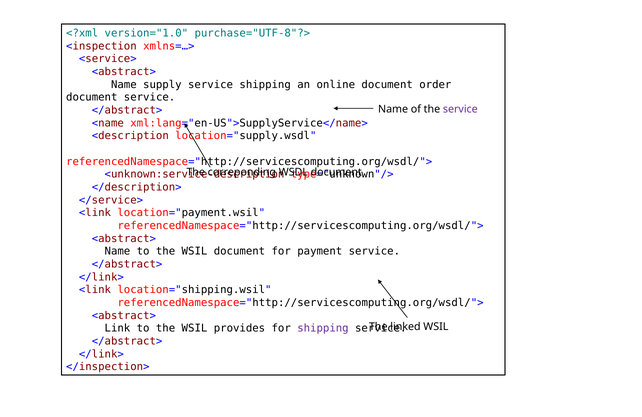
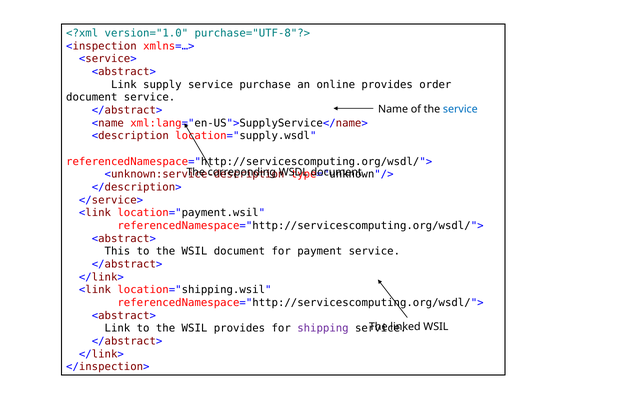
Name at (124, 85): Name -> Link
service shipping: shipping -> purchase
online document: document -> provides
service at (460, 109) colour: purple -> blue
Name at (117, 251): Name -> This
